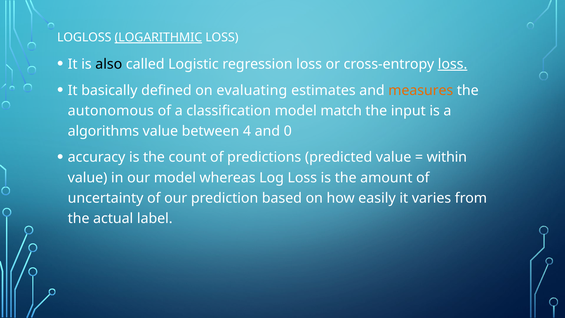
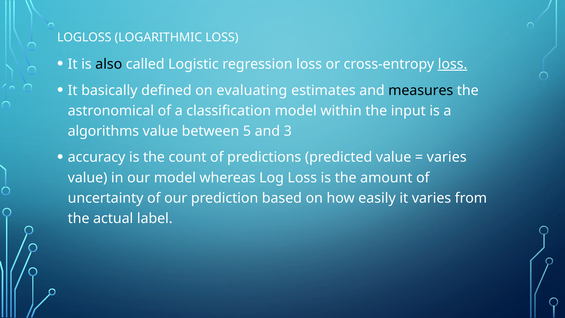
LOGARITHMIC underline: present -> none
measures colour: orange -> black
autonomous: autonomous -> astronomical
match: match -> within
4: 4 -> 5
0: 0 -> 3
within at (447, 157): within -> varies
